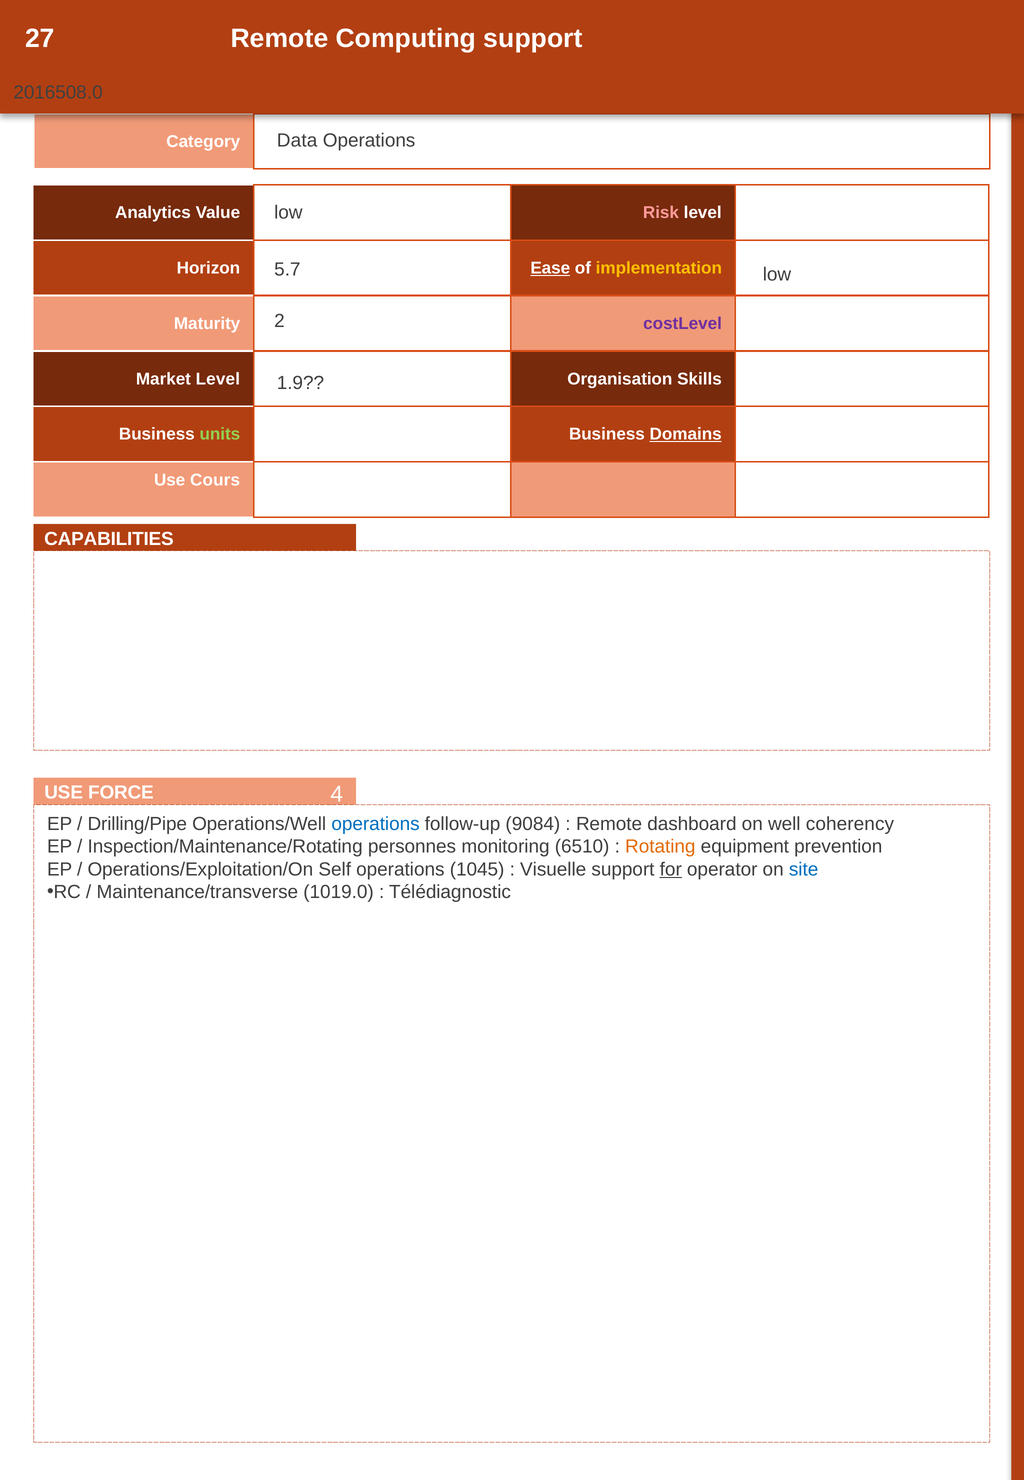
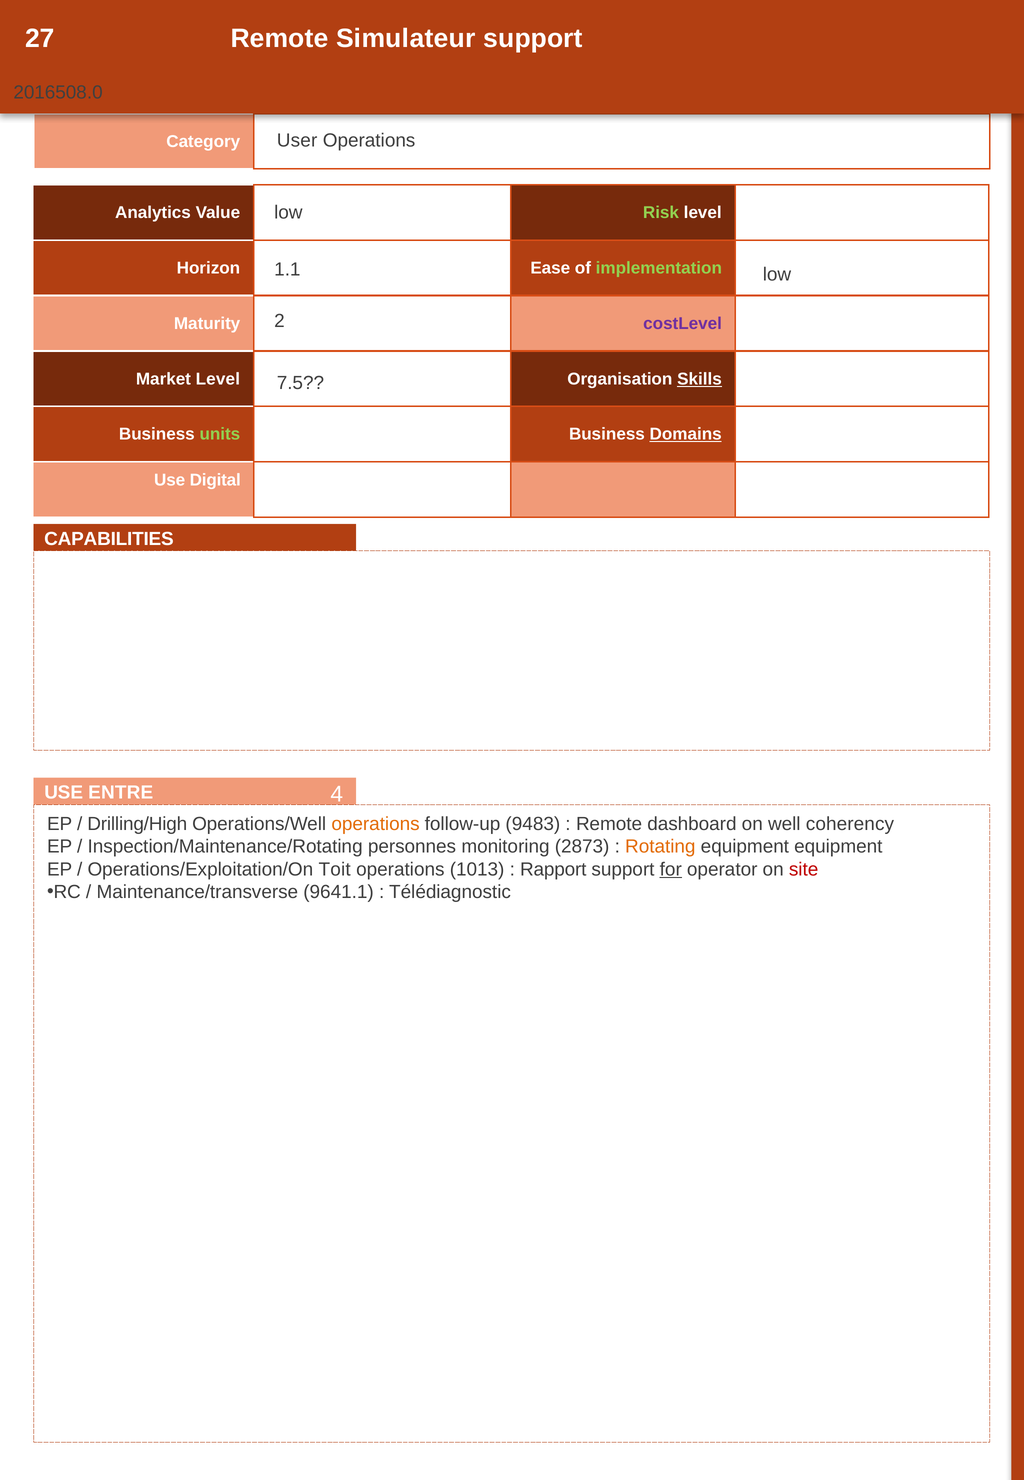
Computing: Computing -> Simulateur
Data: Data -> User
Risk colour: pink -> light green
Ease underline: present -> none
implementation colour: yellow -> light green
5.7: 5.7 -> 1.1
Skills underline: none -> present
1.9: 1.9 -> 7.5
Cours: Cours -> Digital
FORCE: FORCE -> ENTRE
Drilling/Pipe: Drilling/Pipe -> Drilling/High
operations at (376, 823) colour: blue -> orange
9084: 9084 -> 9483
6510: 6510 -> 2873
equipment prevention: prevention -> equipment
Self: Self -> Toit
1045: 1045 -> 1013
Visuelle: Visuelle -> Rapport
site colour: blue -> red
1019.0: 1019.0 -> 9641.1
